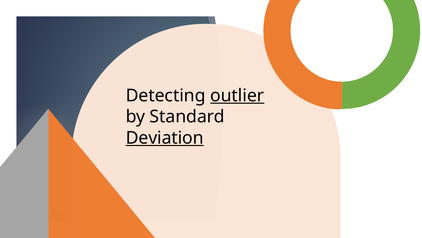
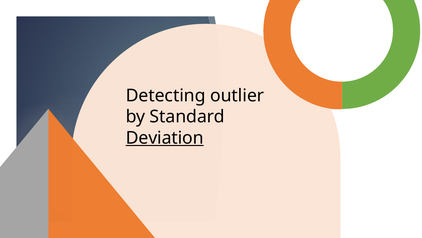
outlier underline: present -> none
